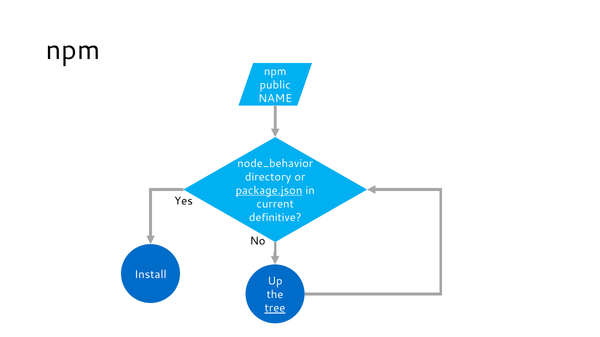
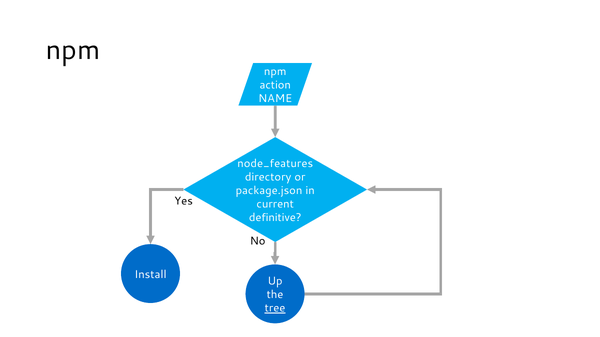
public: public -> action
node_behavior: node_behavior -> node_features
package.json underline: present -> none
